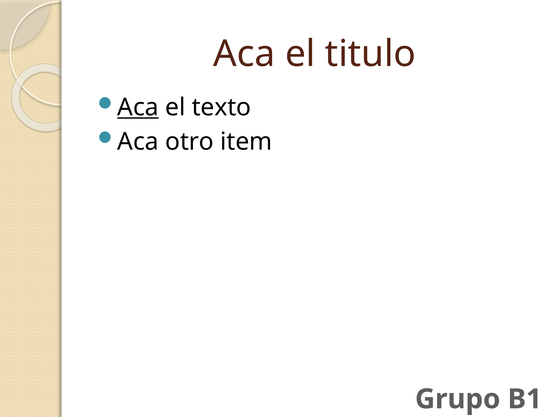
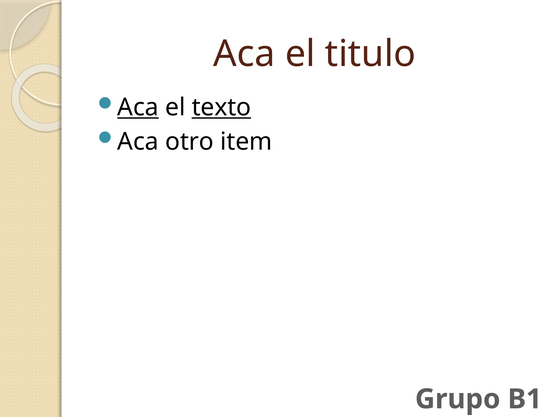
texto underline: none -> present
